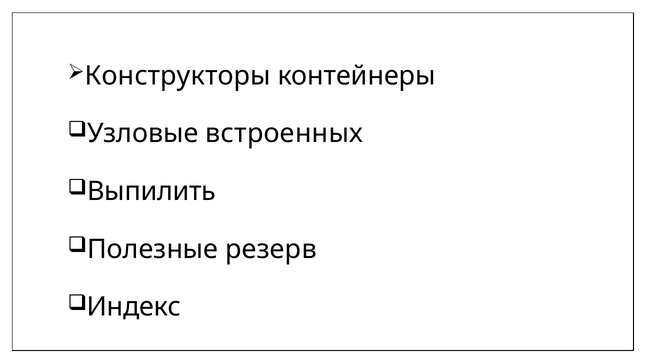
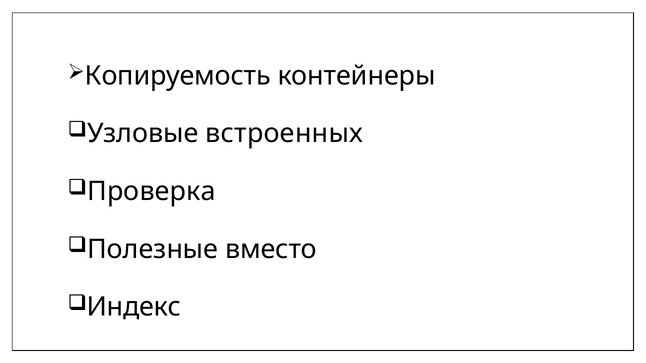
Конструкторы: Конструкторы -> Копируемость
Выпилить: Выпилить -> Проверка
резерв: резерв -> вместо
